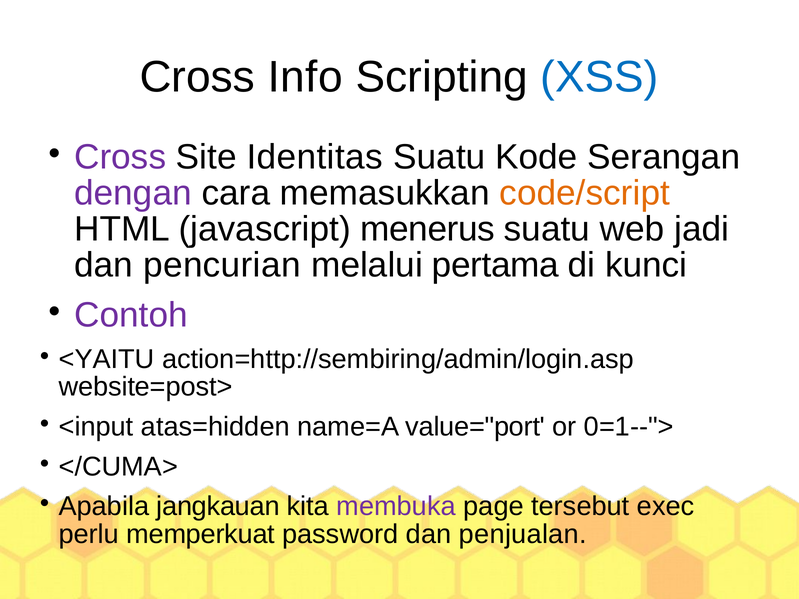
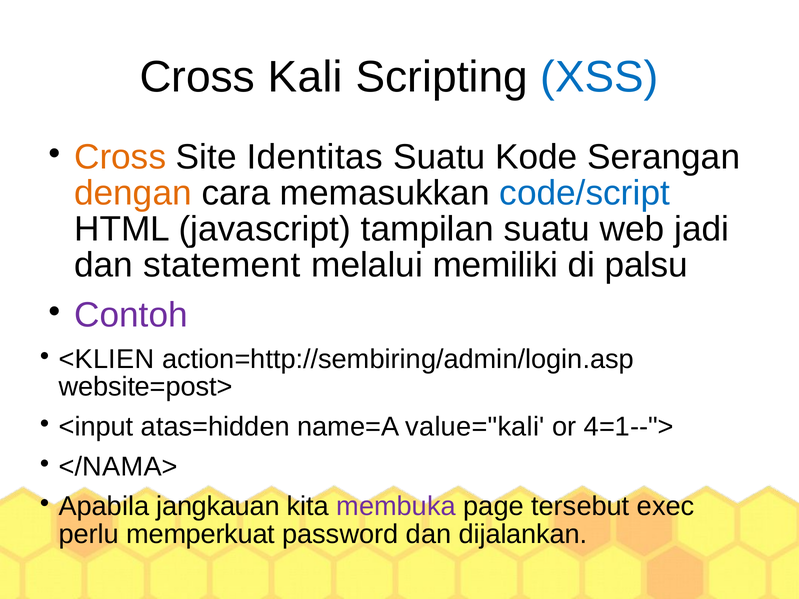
Info: Info -> Kali
Cross at (120, 157) colour: purple -> orange
dengan colour: purple -> orange
code/script colour: orange -> blue
menerus: menerus -> tampilan
pencurian: pencurian -> statement
pertama: pertama -> memiliki
kunci: kunci -> palsu
<YAITU: <YAITU -> <KLIEN
value="port: value="port -> value="kali
0=1--">: 0=1--"> -> 4=1--">
</CUMA>: </CUMA> -> </NAMA>
penjualan: penjualan -> dijalankan
